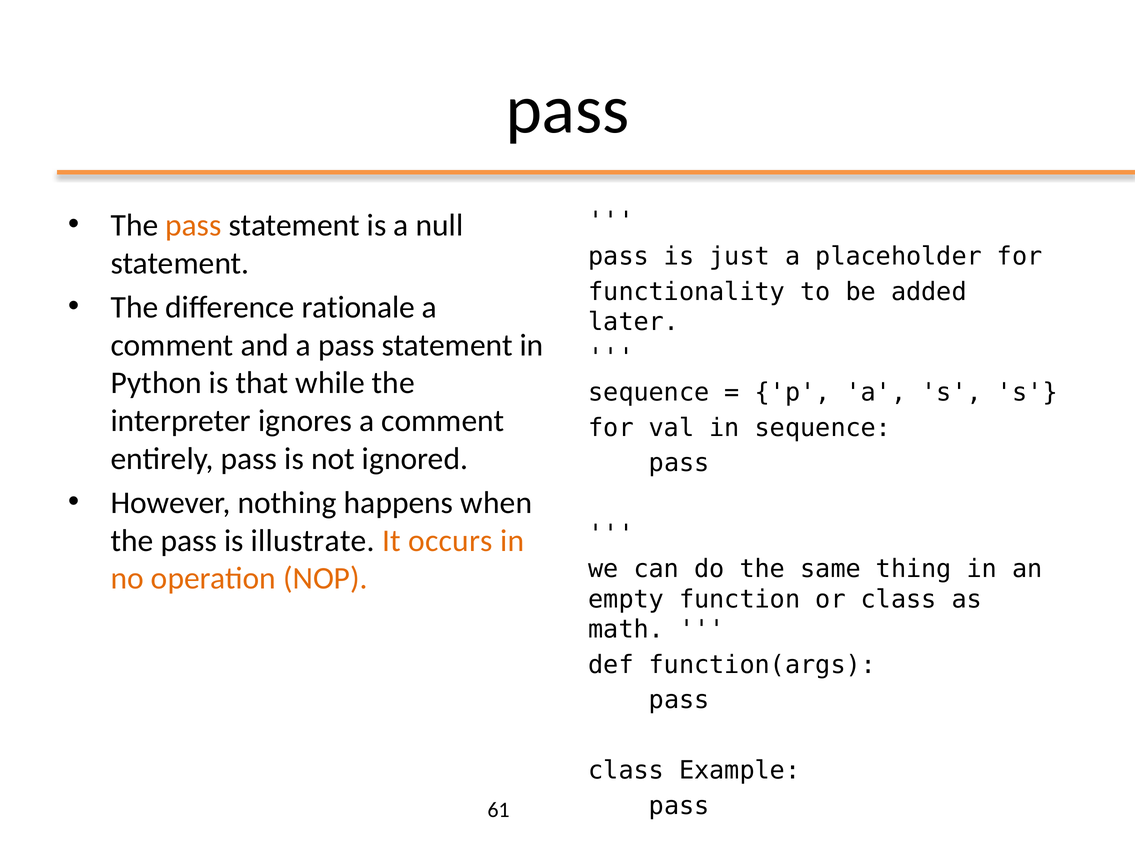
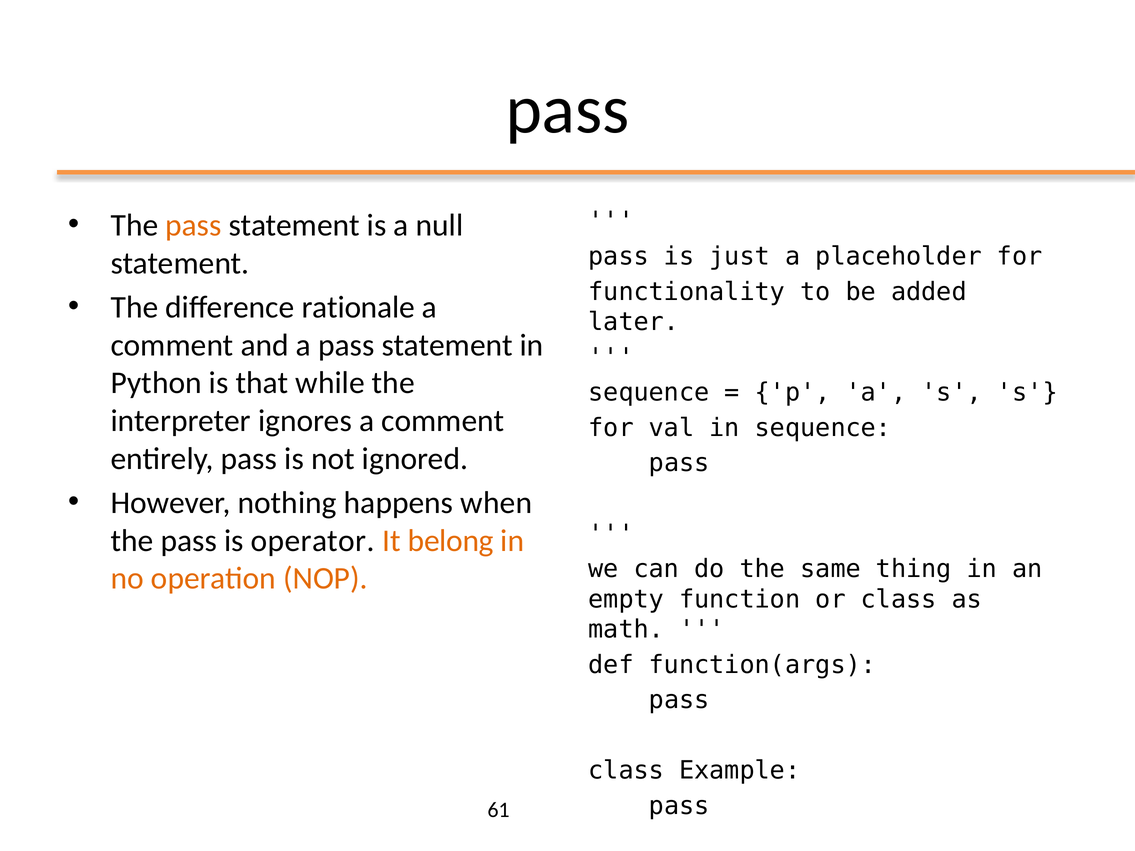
illustrate: illustrate -> operator
occurs: occurs -> belong
